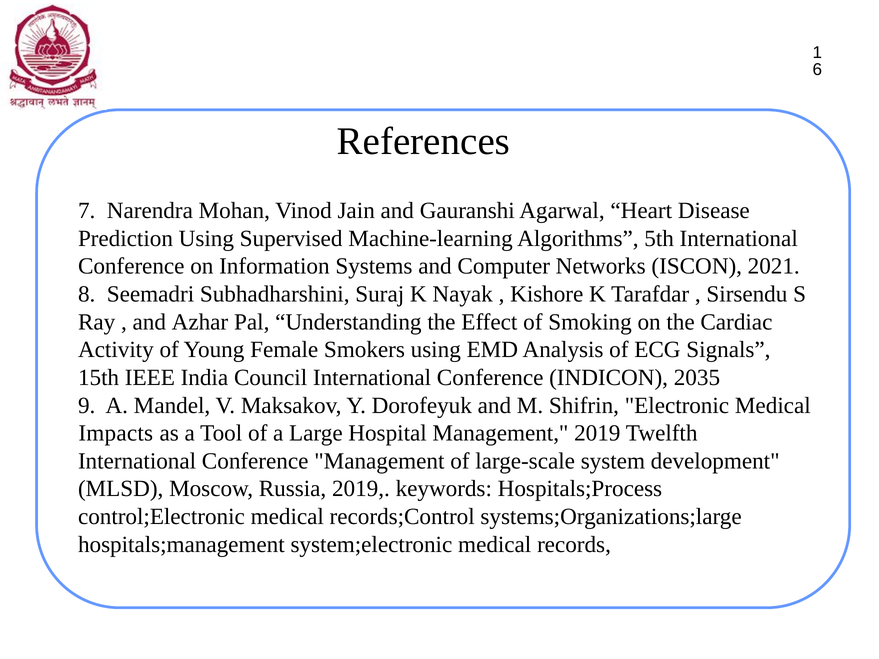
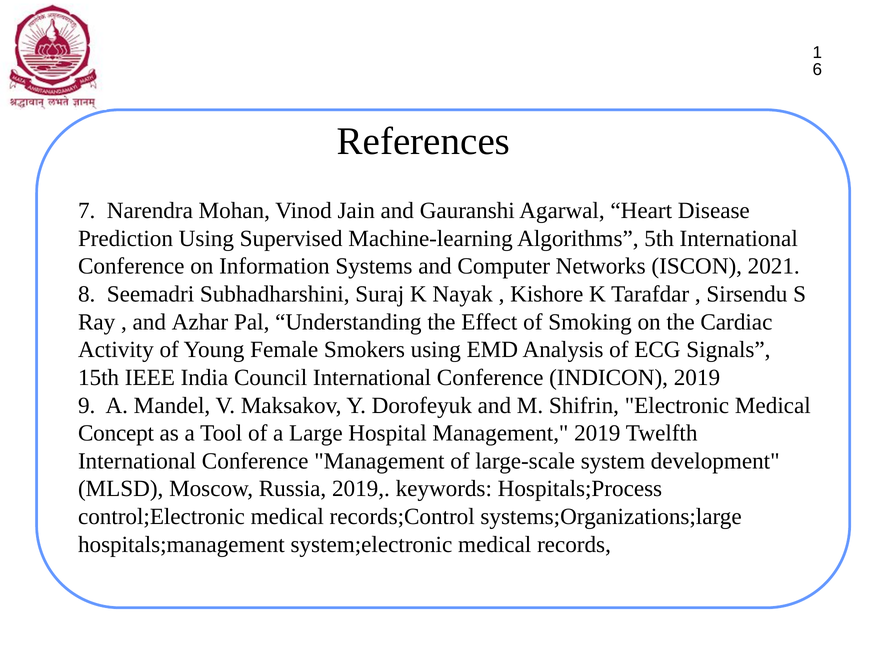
INDICON 2035: 2035 -> 2019
Impacts: Impacts -> Concept
